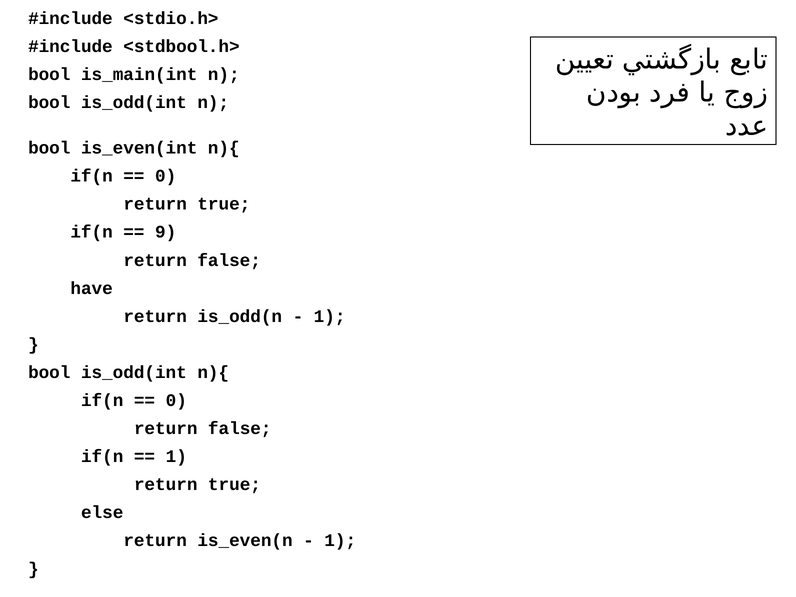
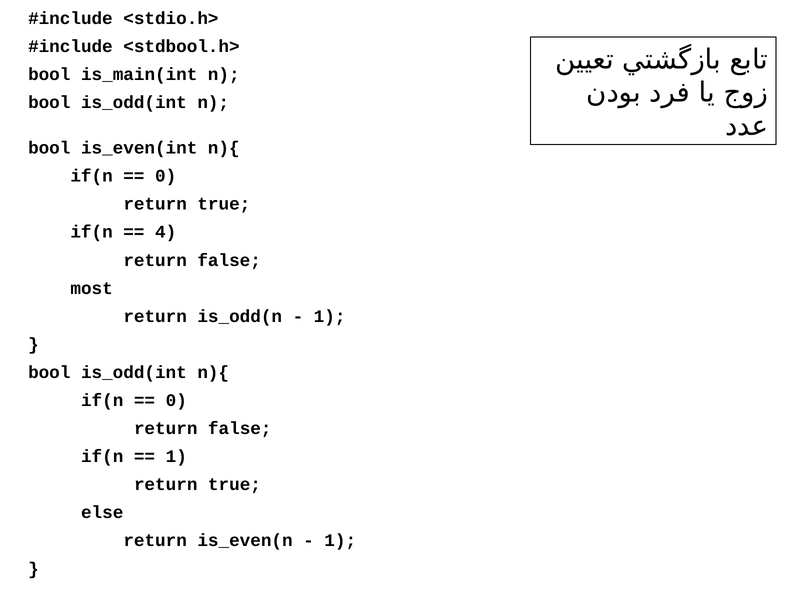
9: 9 -> 4
have: have -> most
